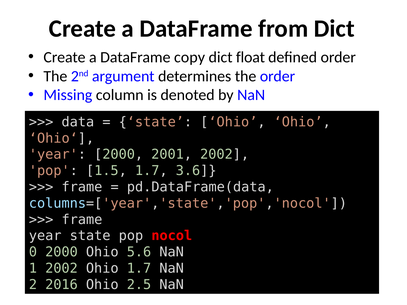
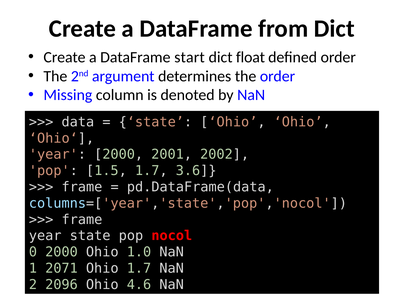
copy: copy -> start
5.6: 5.6 -> 1.0
1 2002: 2002 -> 2071
2016: 2016 -> 2096
2.5: 2.5 -> 4.6
